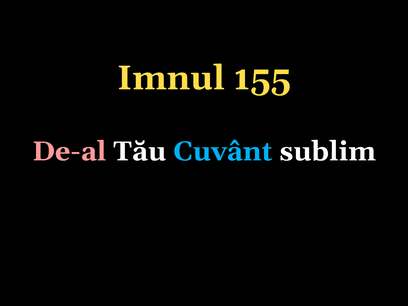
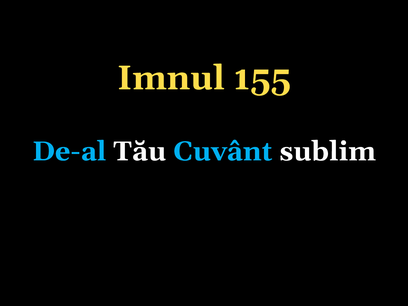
De-al colour: pink -> light blue
